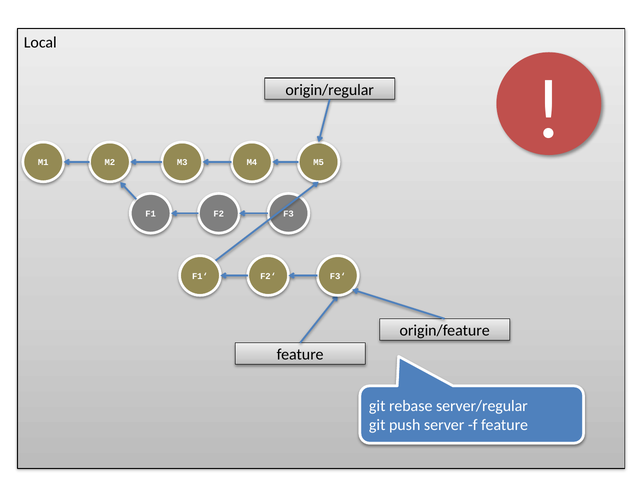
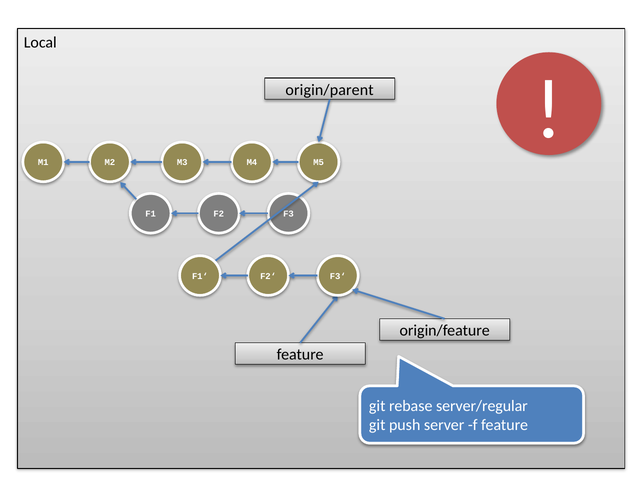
origin/regular: origin/regular -> origin/parent
